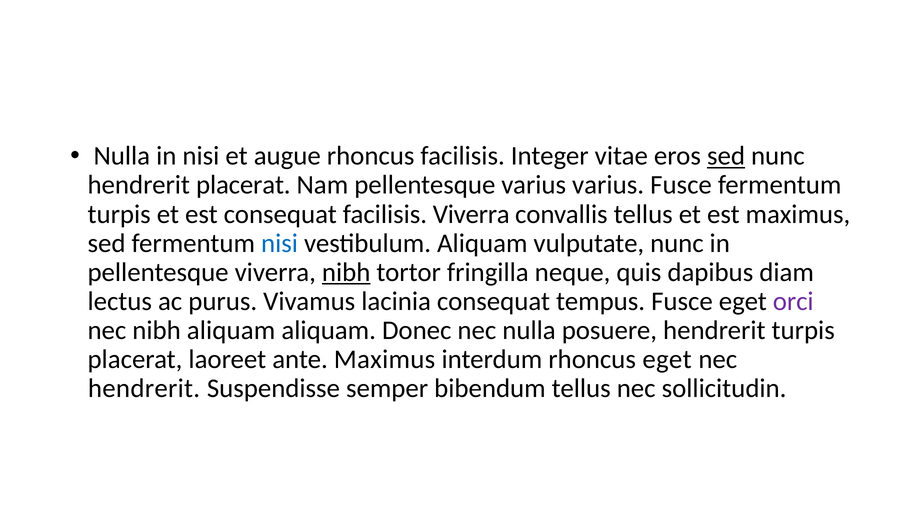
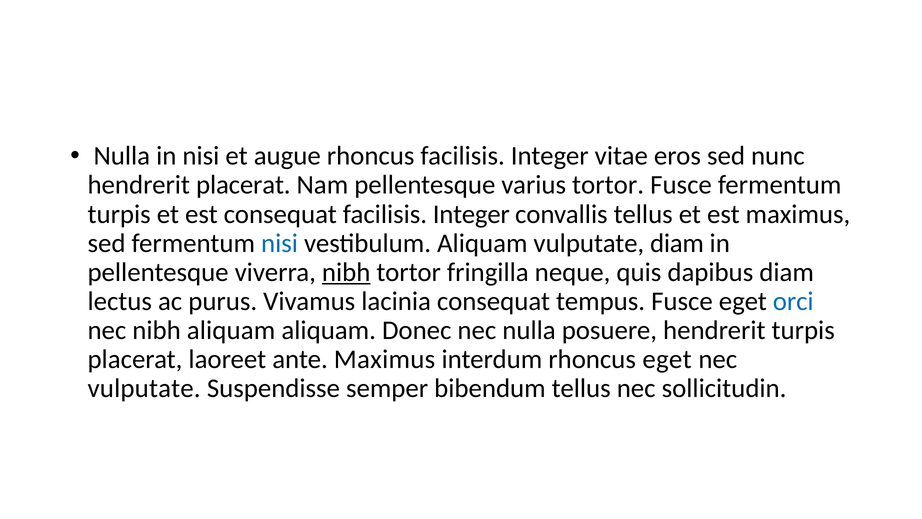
sed at (726, 156) underline: present -> none
varius varius: varius -> tortor
consequat facilisis Viverra: Viverra -> Integer
vulputate nunc: nunc -> diam
orci colour: purple -> blue
hendrerit at (144, 388): hendrerit -> vulputate
